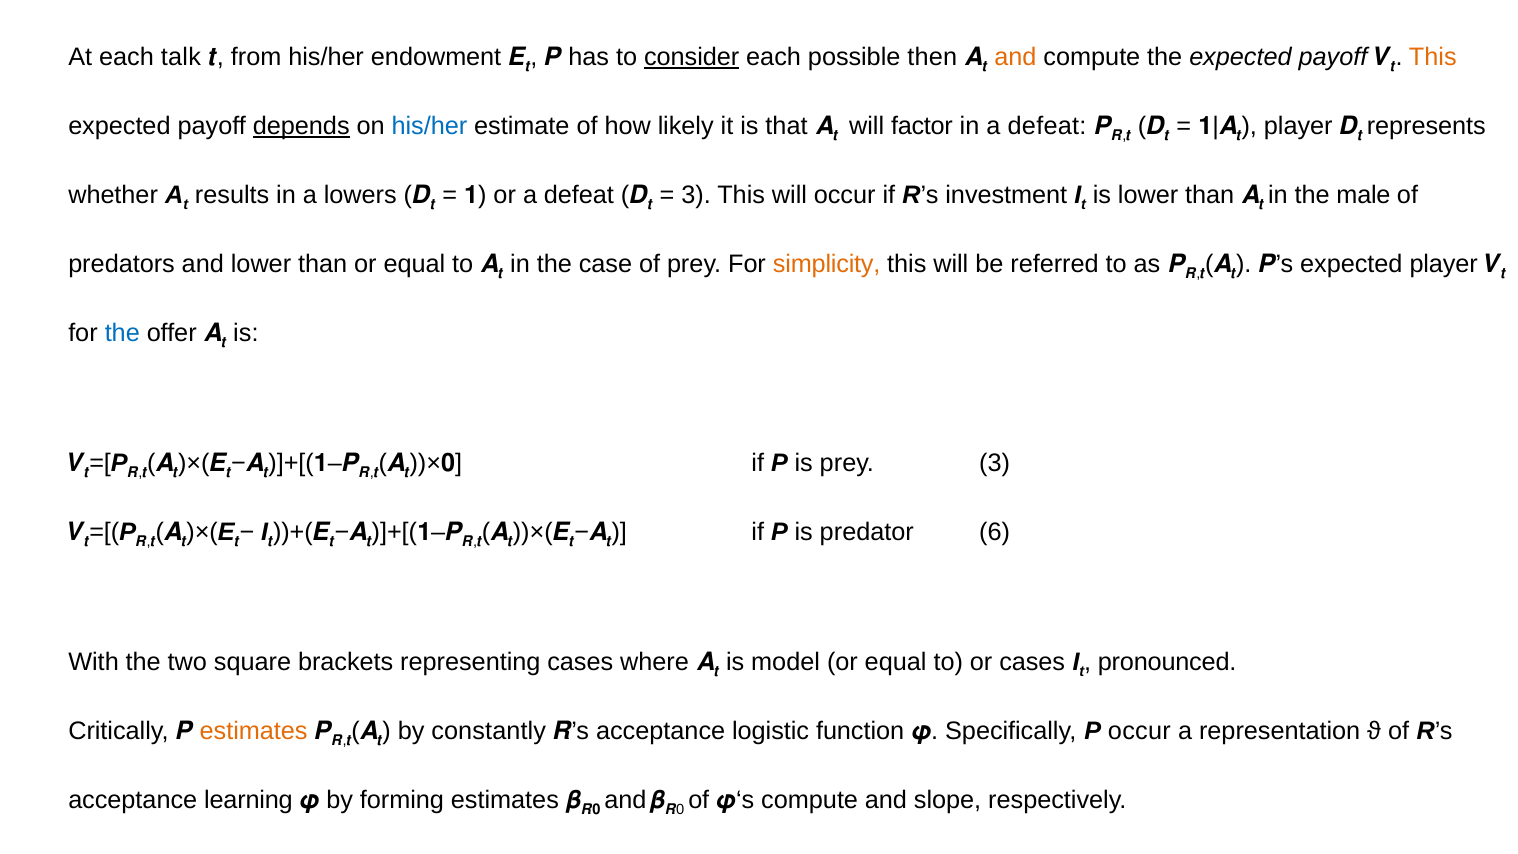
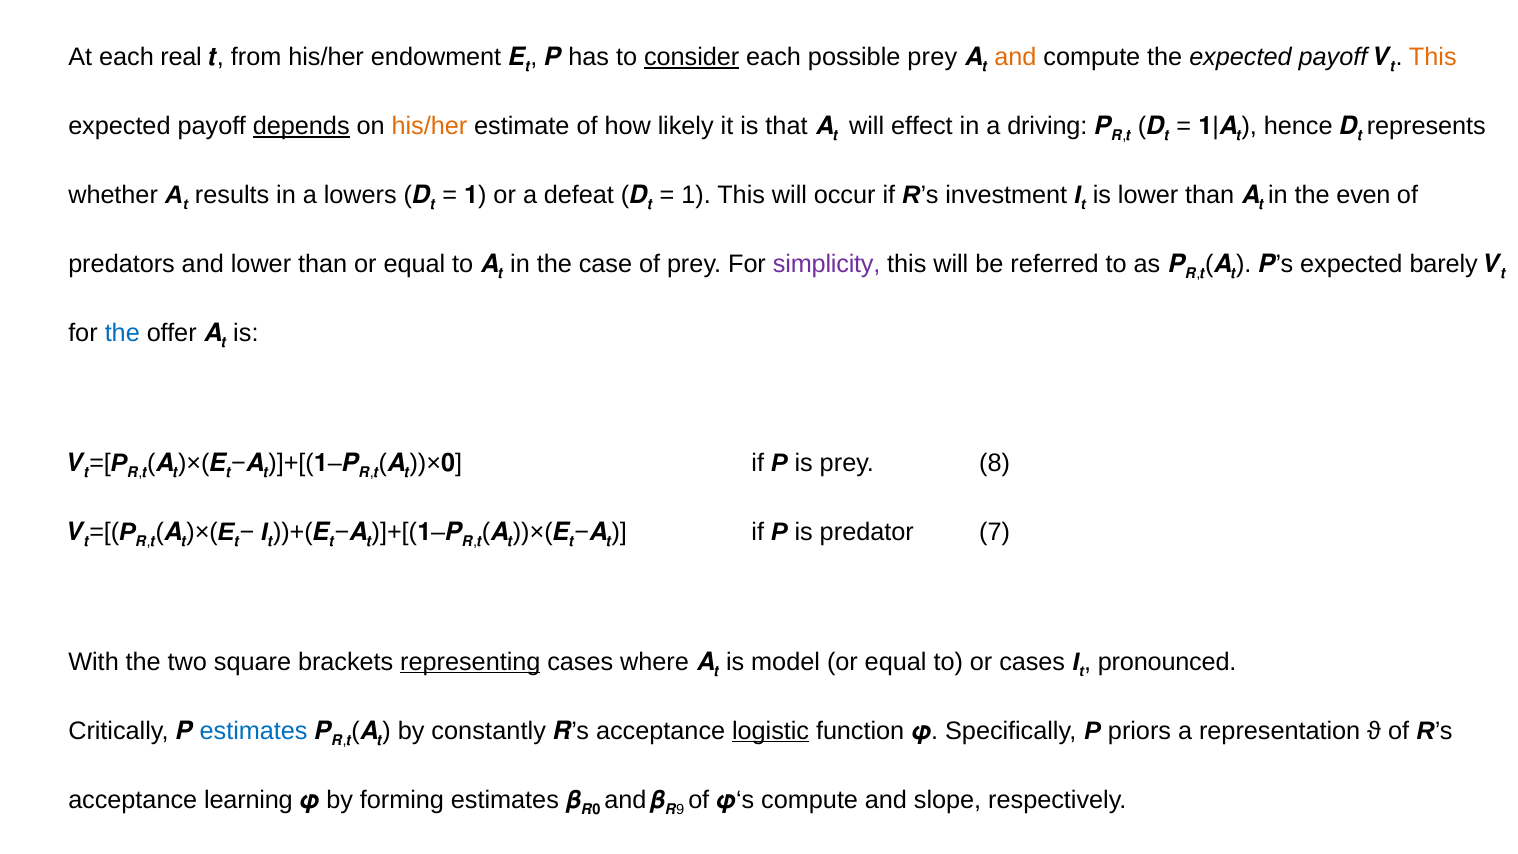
talk: talk -> real
possible then: then -> prey
his/her at (429, 126) colour: blue -> orange
factor: factor -> effect
in a defeat: defeat -> driving
player at (1298, 126): player -> hence
3 at (696, 195): 3 -> 1
male: male -> even
simplicity colour: orange -> purple
expected player: player -> barely
prey 3: 3 -> 8
6: 6 -> 7
representing underline: none -> present
estimates at (254, 731) colour: orange -> blue
P occur: occur -> priors
logistic underline: none -> present
0: 0 -> 9
